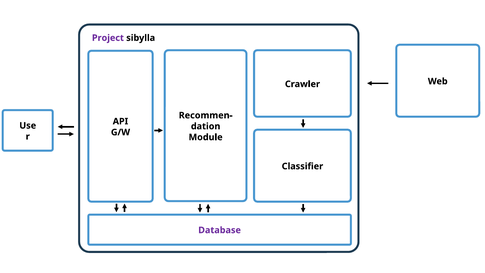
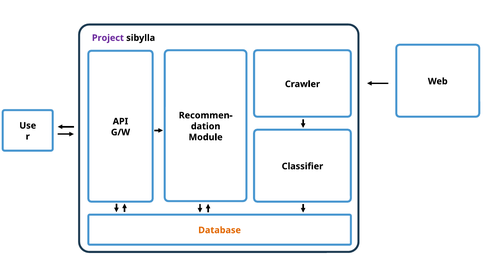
Database colour: purple -> orange
